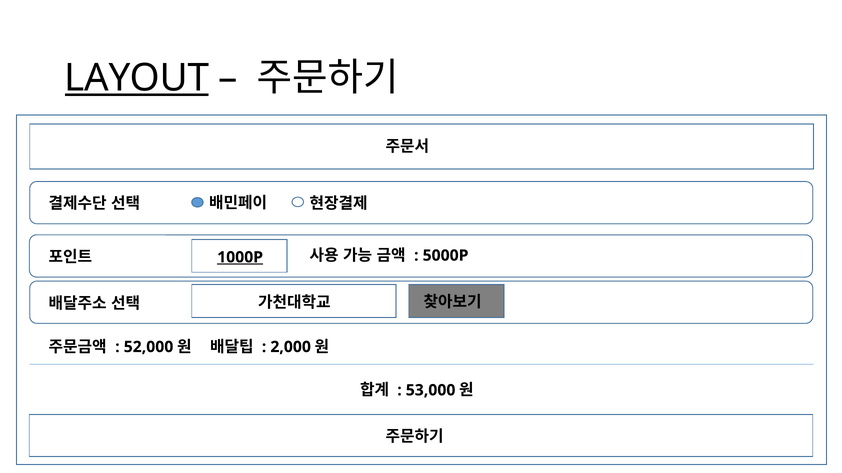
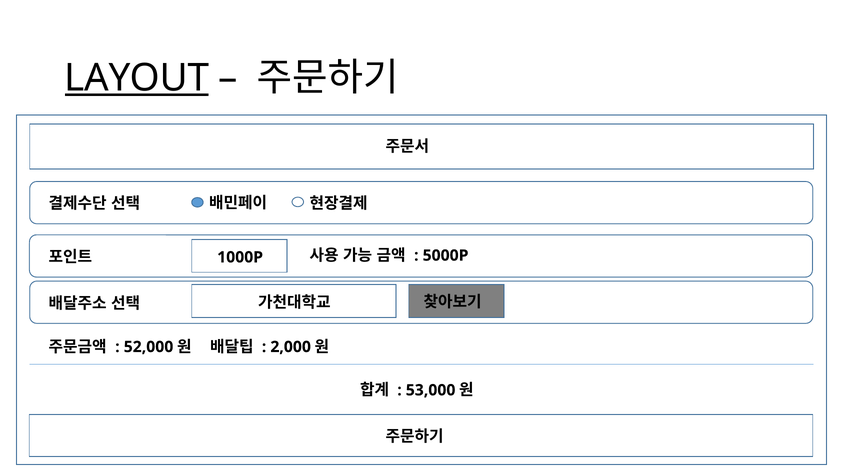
1000P underline: present -> none
